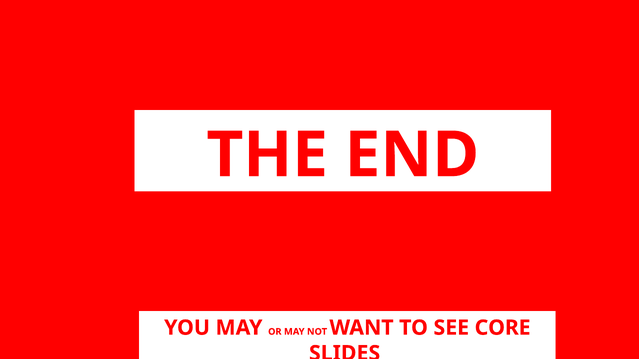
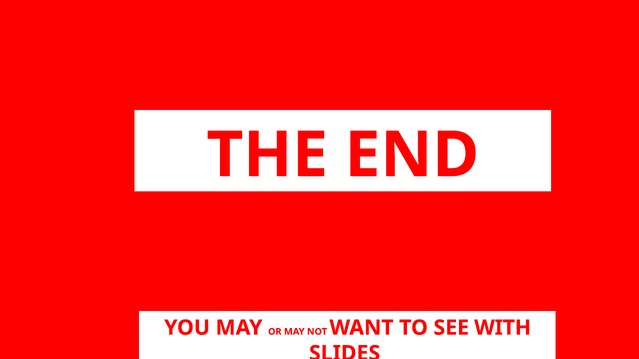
CORE: CORE -> WITH
